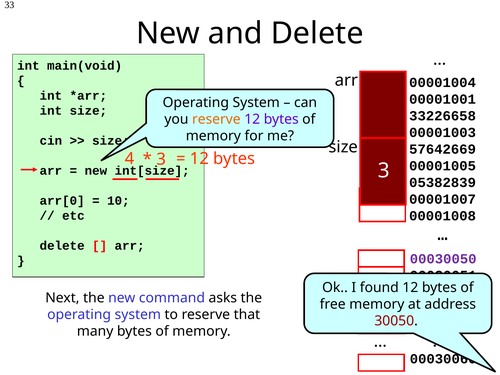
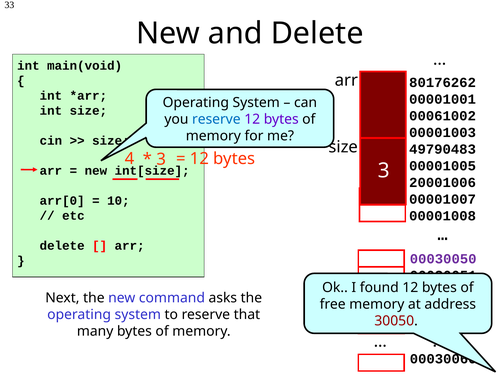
00001004: 00001004 -> 80176262
33226658: 33226658 -> 00061002
reserve at (216, 119) colour: orange -> blue
57642669: 57642669 -> 49790483
05382839: 05382839 -> 20001006
